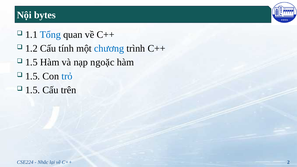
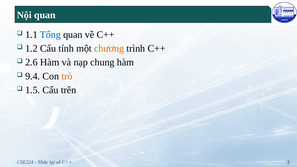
Nội bytes: bytes -> quan
chương colour: blue -> orange
1.5 at (31, 62): 1.5 -> 2.6
ngoặc: ngoặc -> chung
1.5 at (33, 76): 1.5 -> 9.4
trỏ colour: blue -> orange
